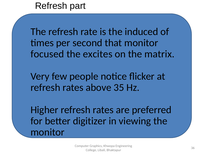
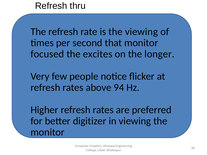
part: part -> thru
the induced: induced -> viewing
matrix: matrix -> longer
35: 35 -> 94
